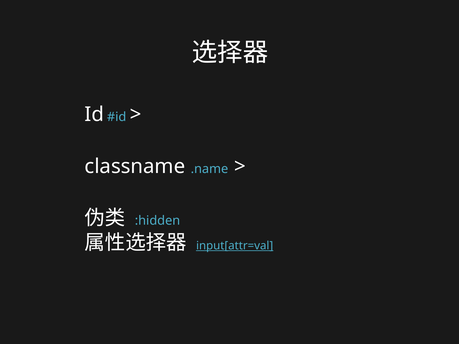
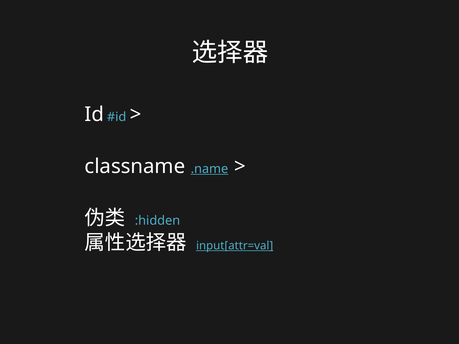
.name underline: none -> present
